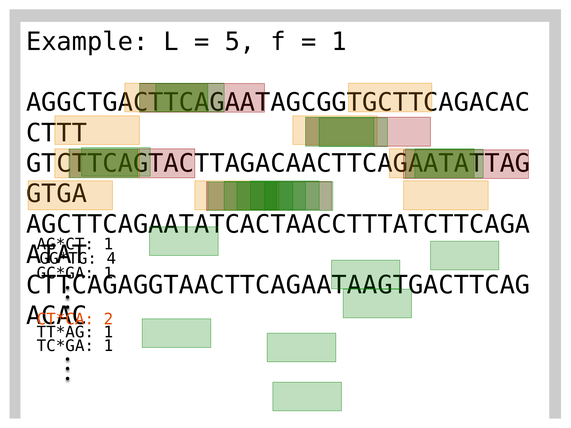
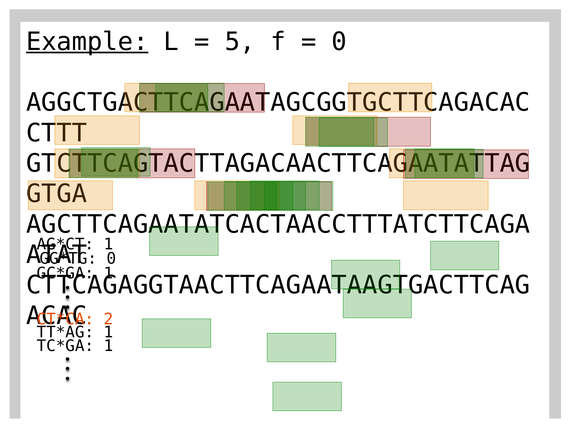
Example underline: none -> present
1 at (339, 42): 1 -> 0
4 at (111, 259): 4 -> 0
